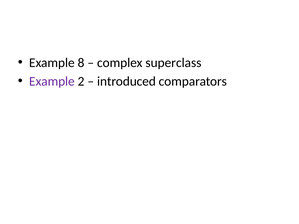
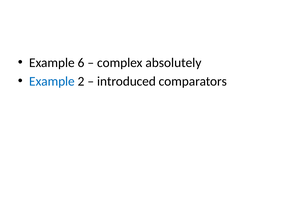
8: 8 -> 6
superclass: superclass -> absolutely
Example at (52, 81) colour: purple -> blue
